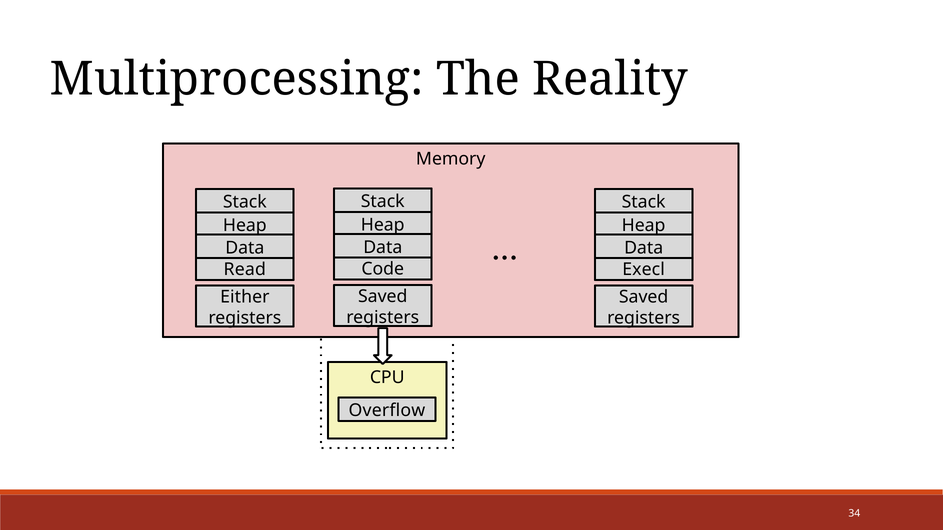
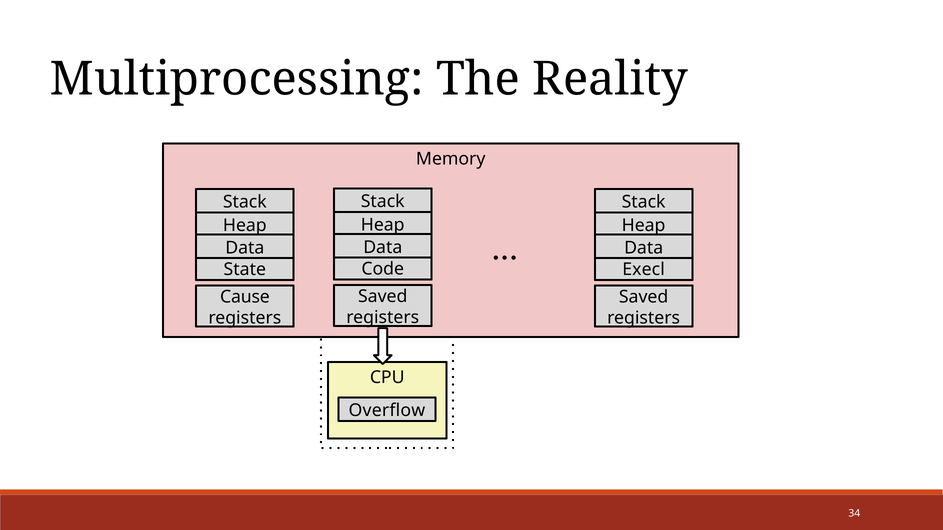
Read: Read -> State
Either: Either -> Cause
